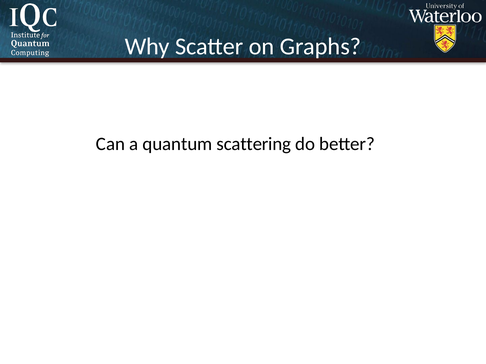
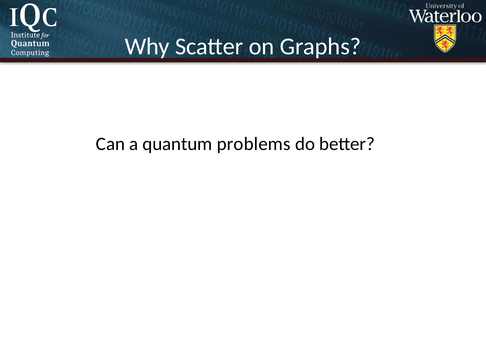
scattering: scattering -> problems
